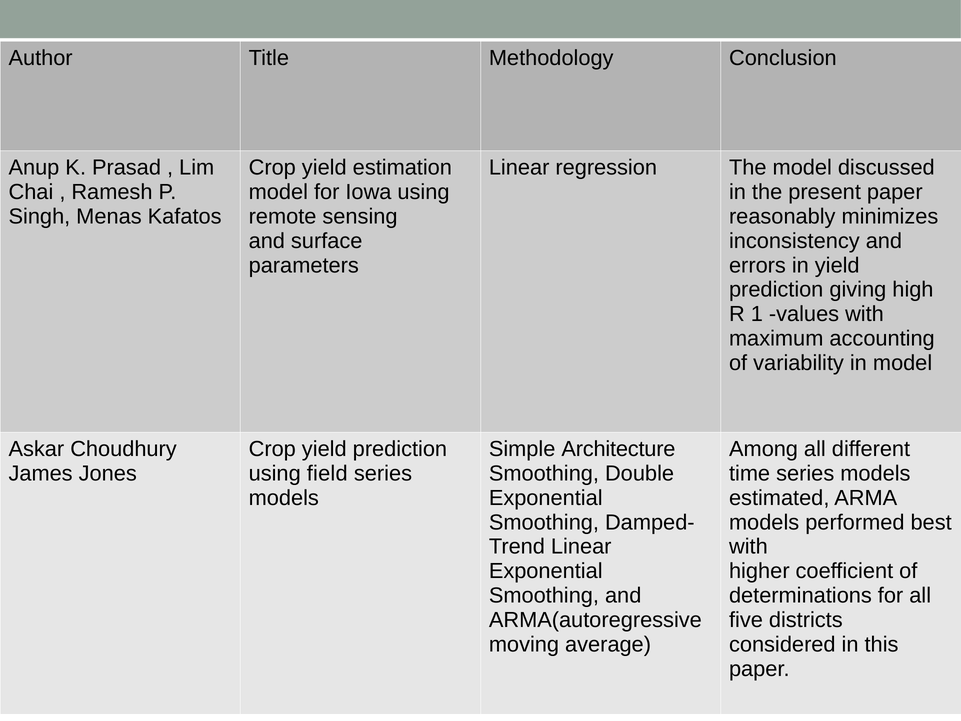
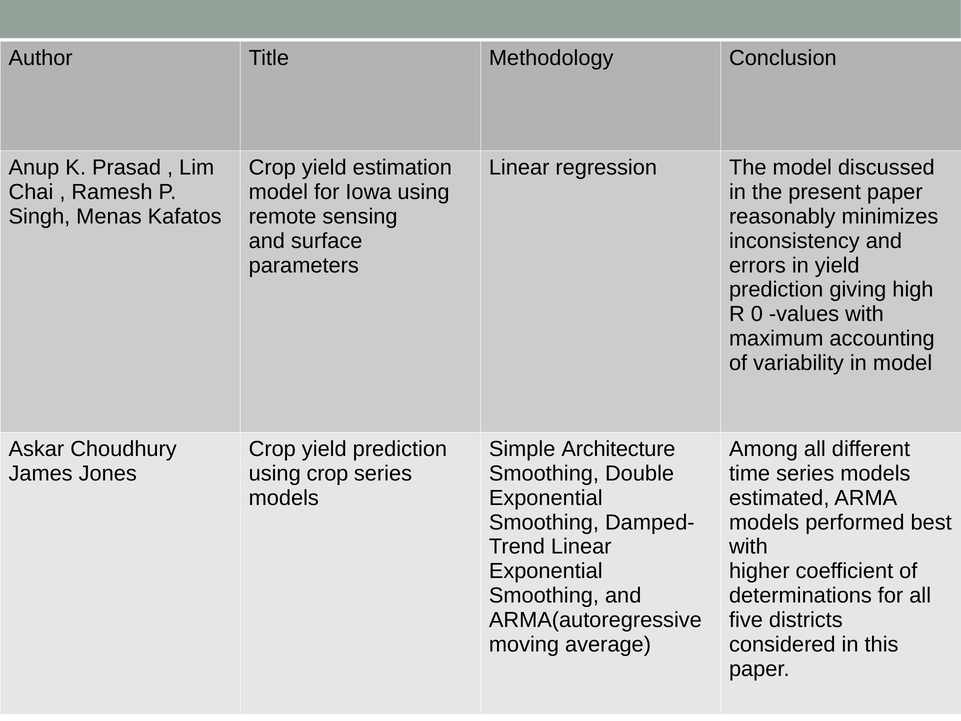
1: 1 -> 0
using field: field -> crop
